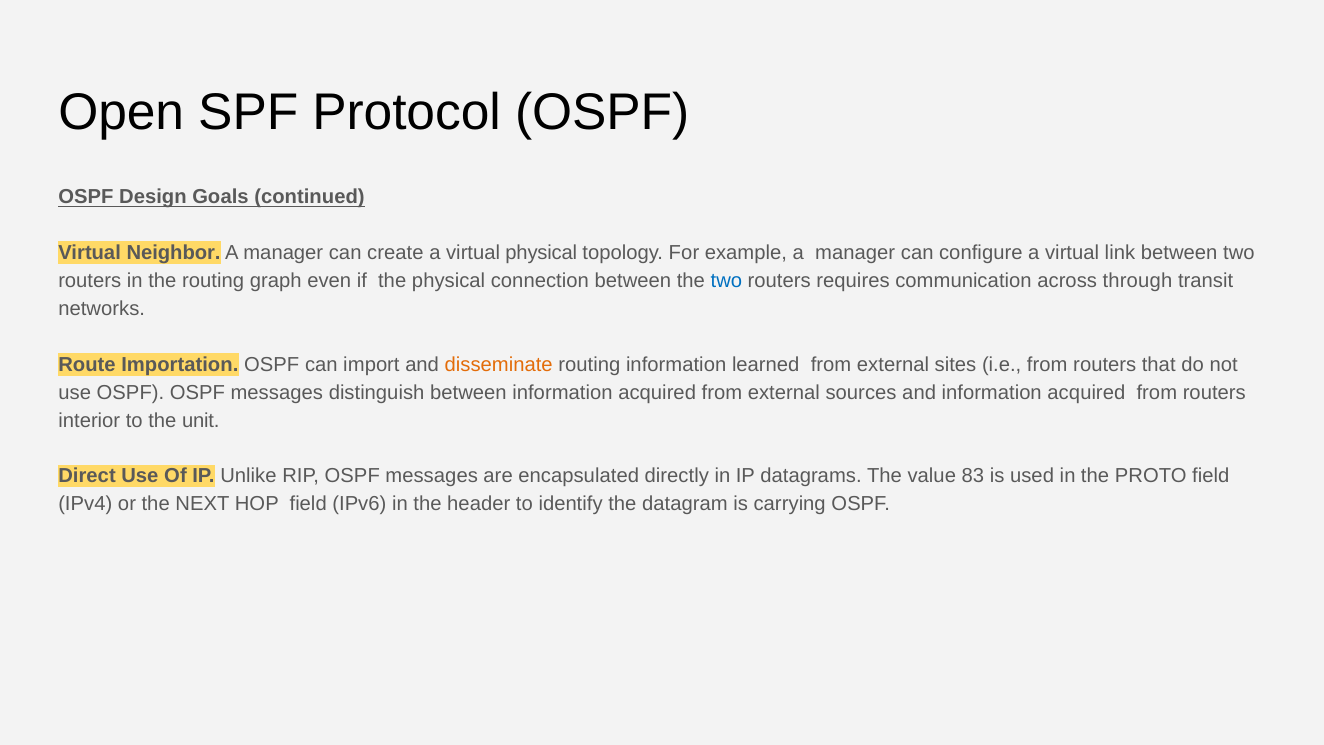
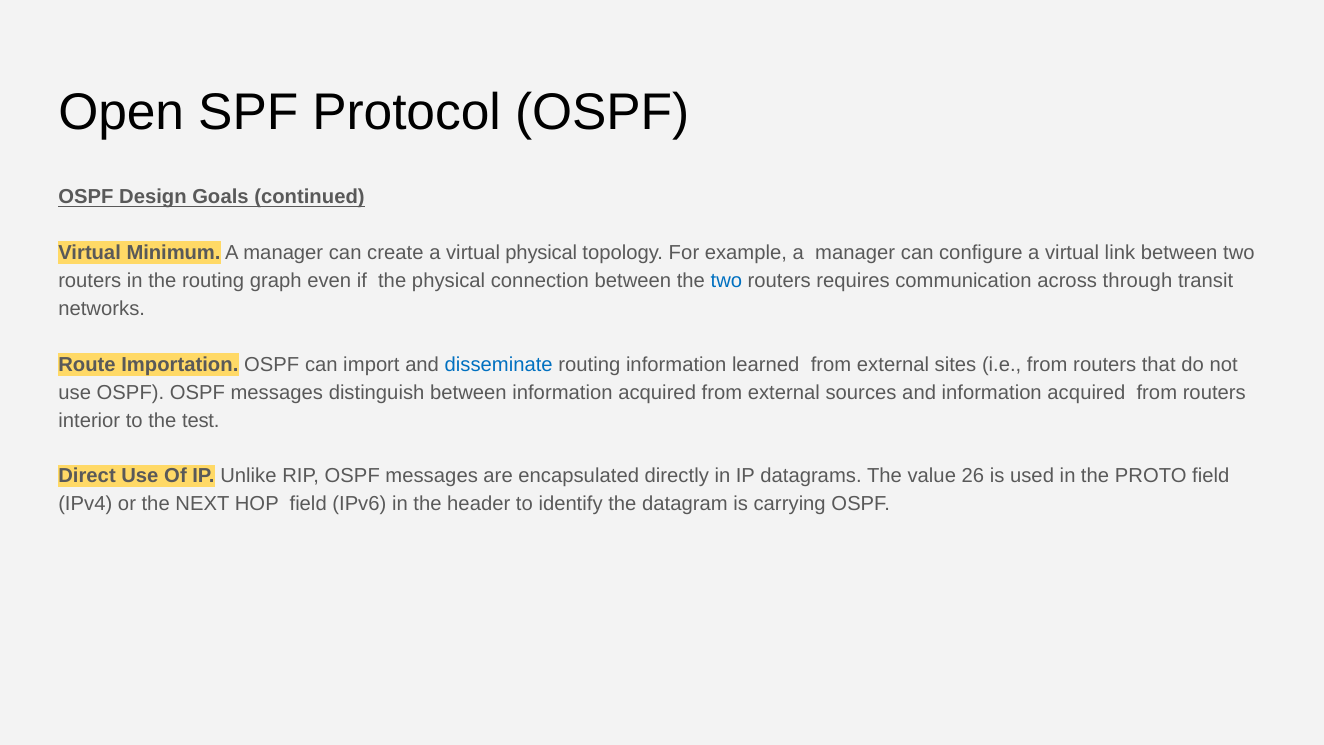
Neighbor: Neighbor -> Minimum
disseminate colour: orange -> blue
unit: unit -> test
83: 83 -> 26
